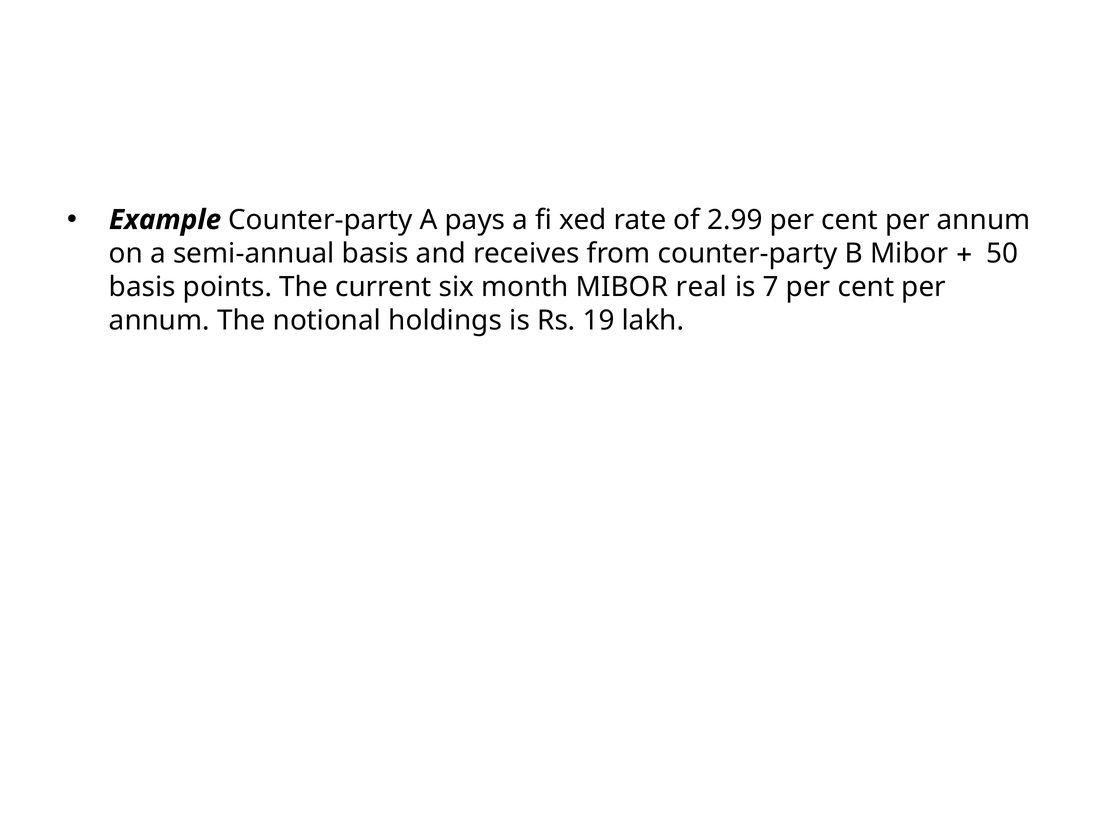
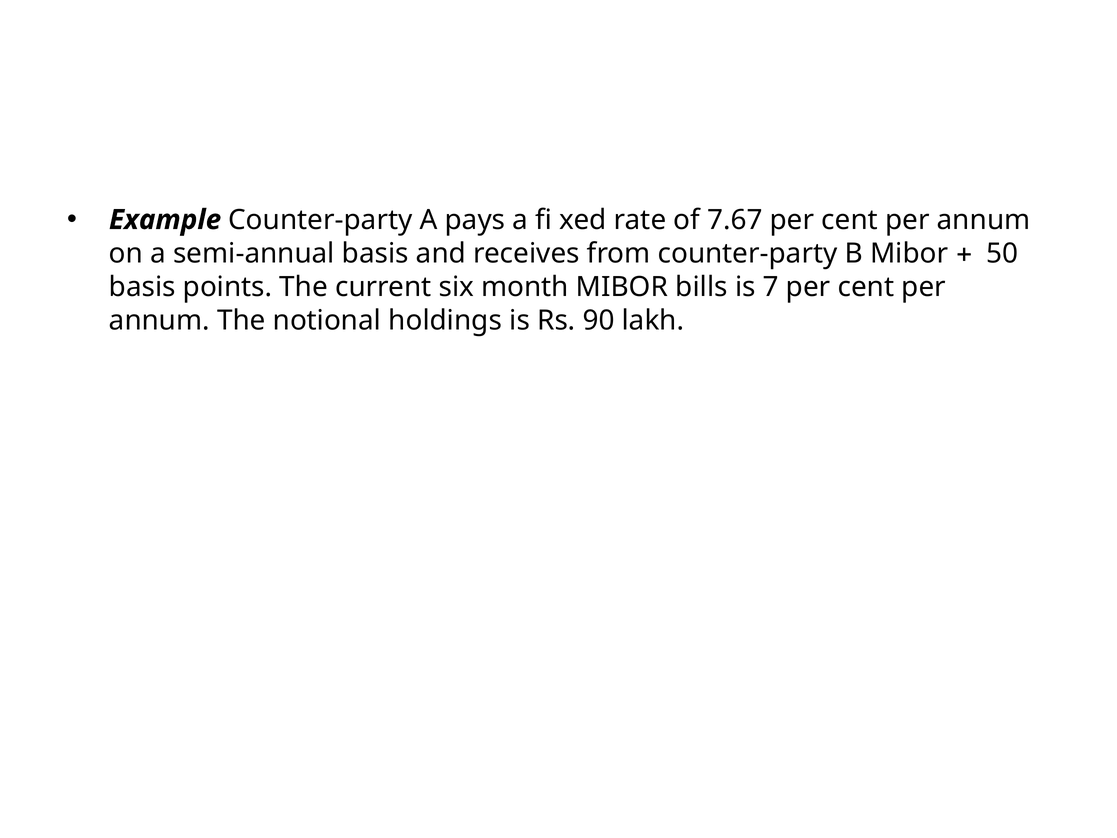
2.99: 2.99 -> 7.67
real: real -> bills
19: 19 -> 90
